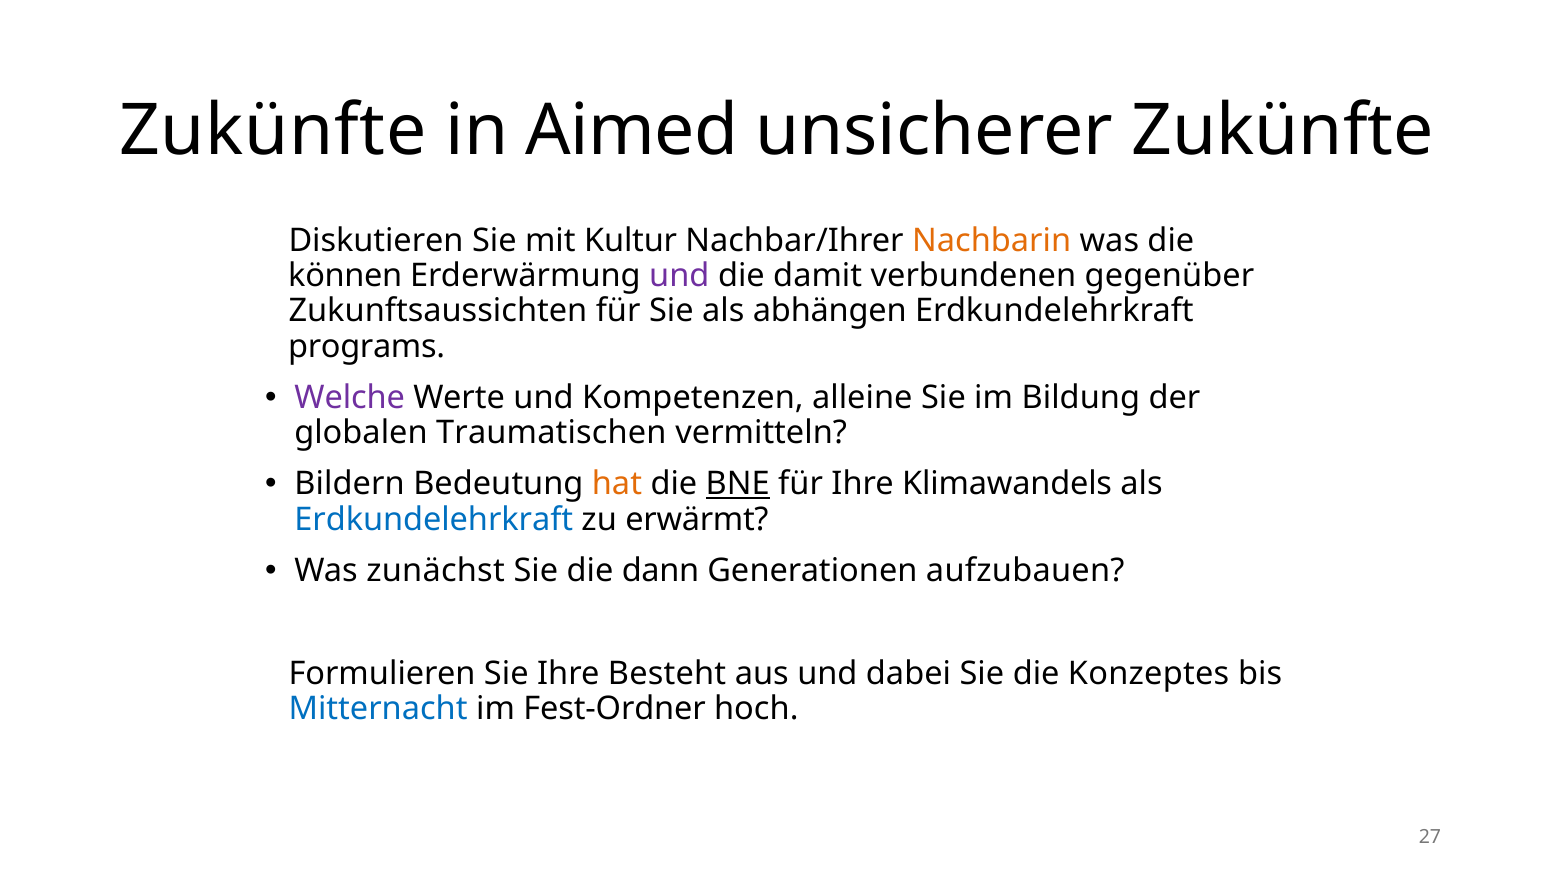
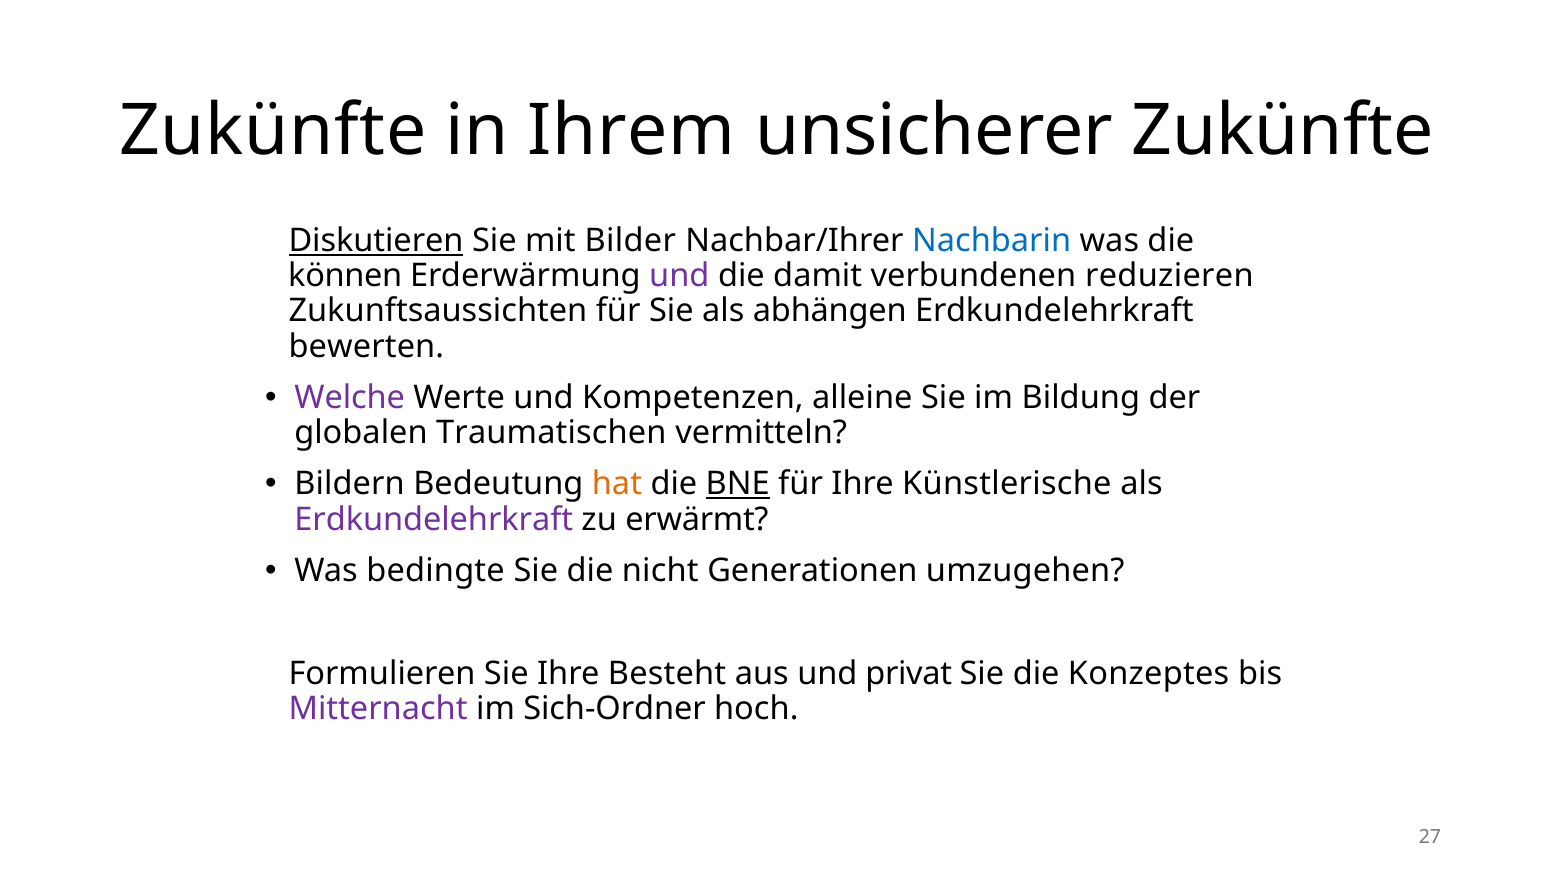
Aimed: Aimed -> Ihrem
Diskutieren underline: none -> present
Kultur: Kultur -> Bilder
Nachbarin colour: orange -> blue
gegenüber: gegenüber -> reduzieren
programs: programs -> bewerten
Klimawandels: Klimawandels -> Künstlerische
Erdkundelehrkraft at (434, 519) colour: blue -> purple
zunächst: zunächst -> bedingte
dann: dann -> nicht
aufzubauen: aufzubauen -> umzugehen
dabei: dabei -> privat
Mitternacht colour: blue -> purple
Fest-Ordner: Fest-Ordner -> Sich-Ordner
